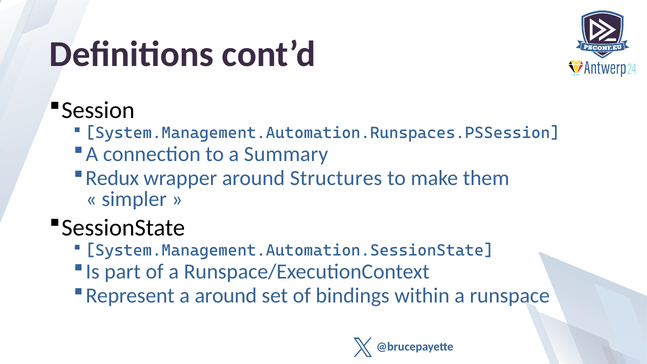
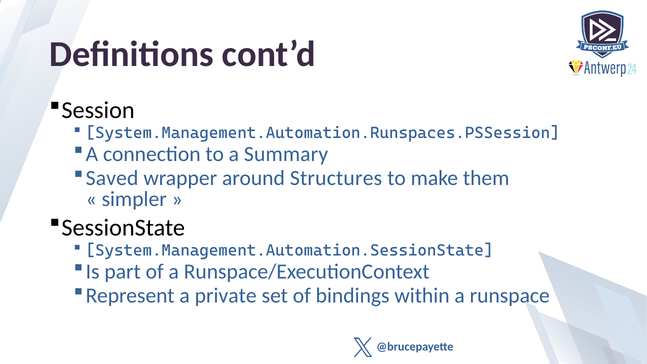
Redux: Redux -> Saved
a around: around -> private
